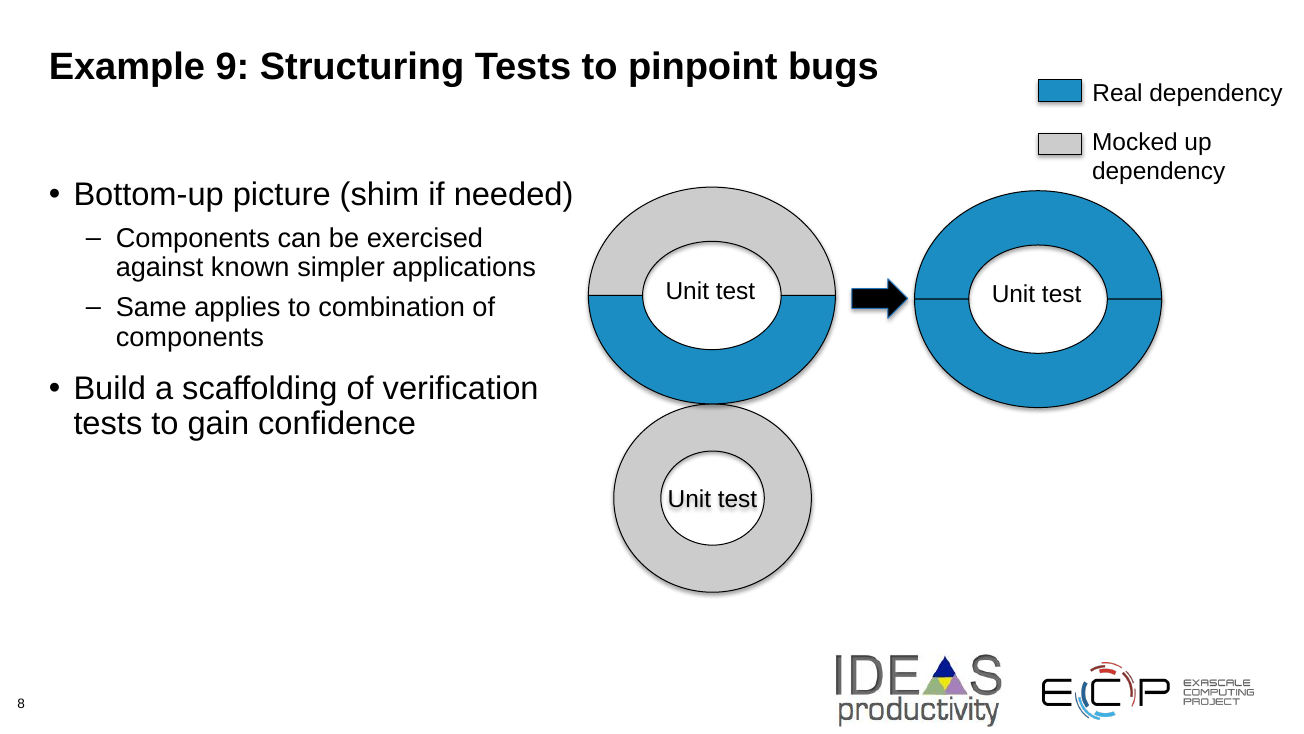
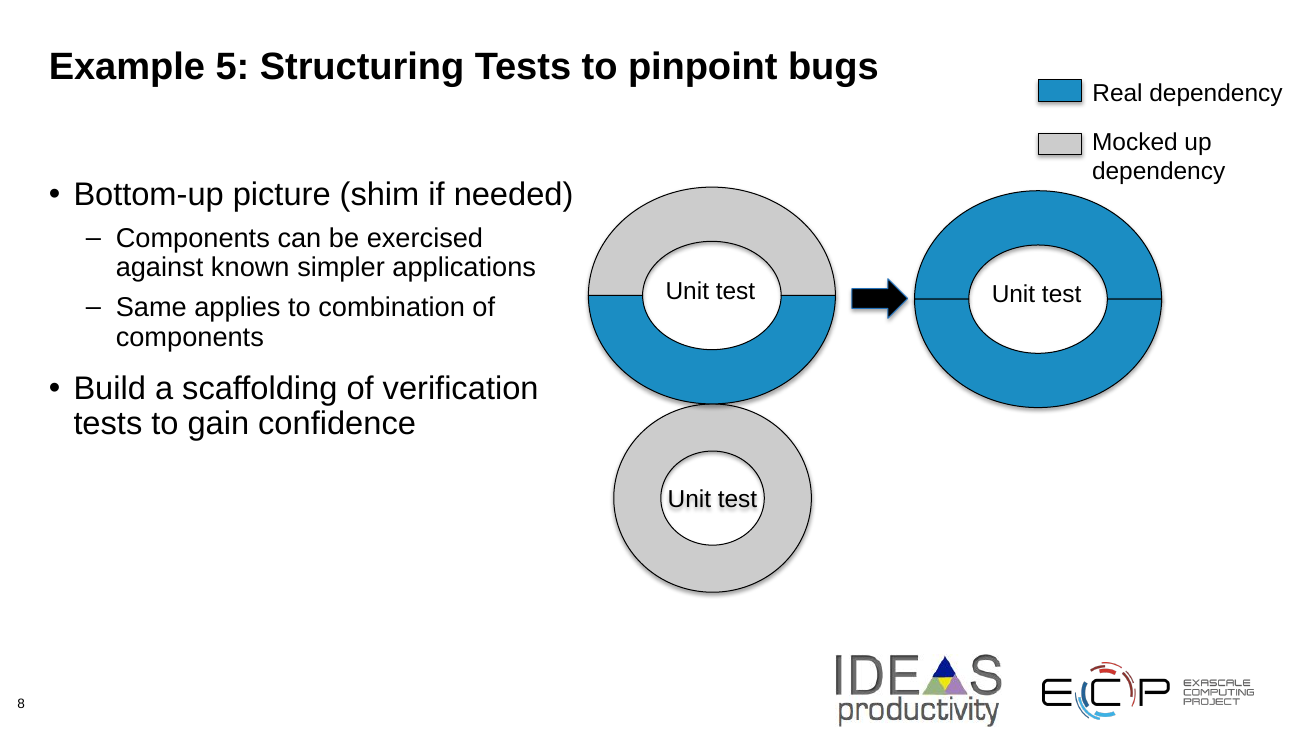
9: 9 -> 5
